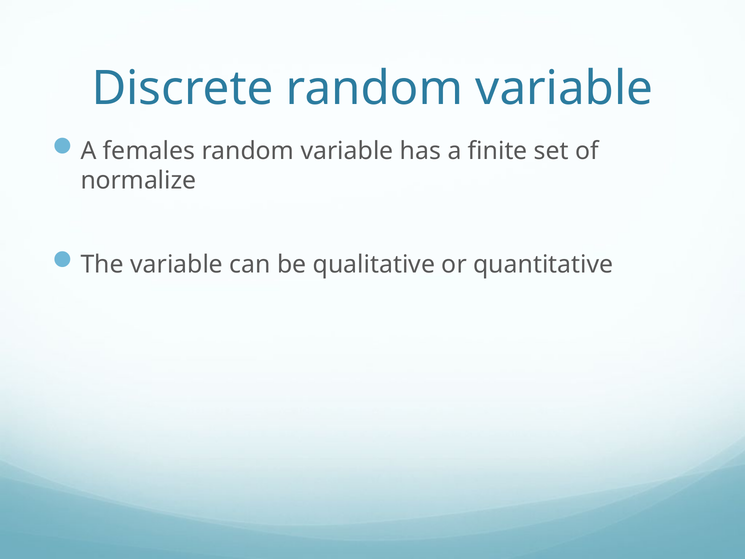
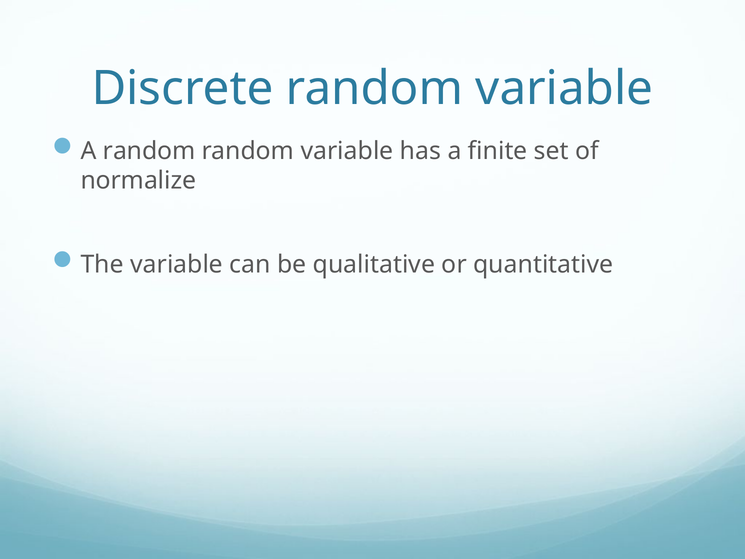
A females: females -> random
